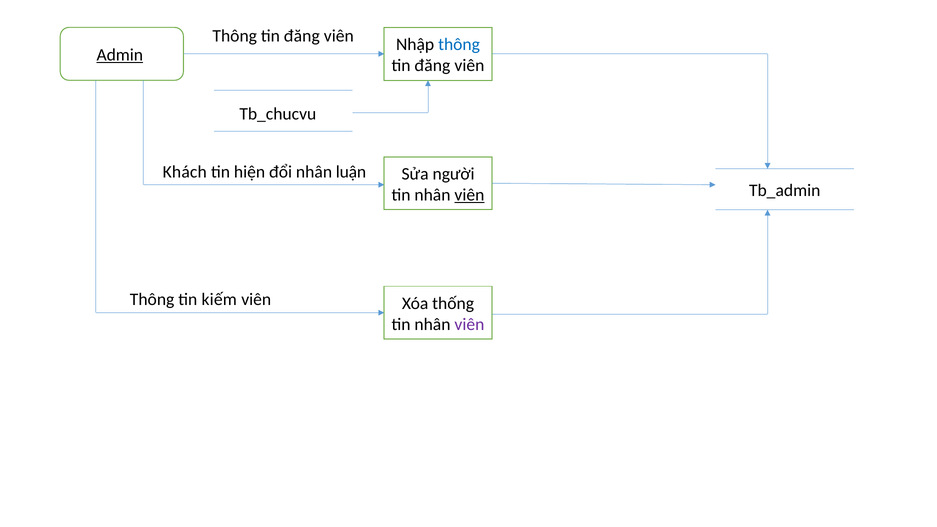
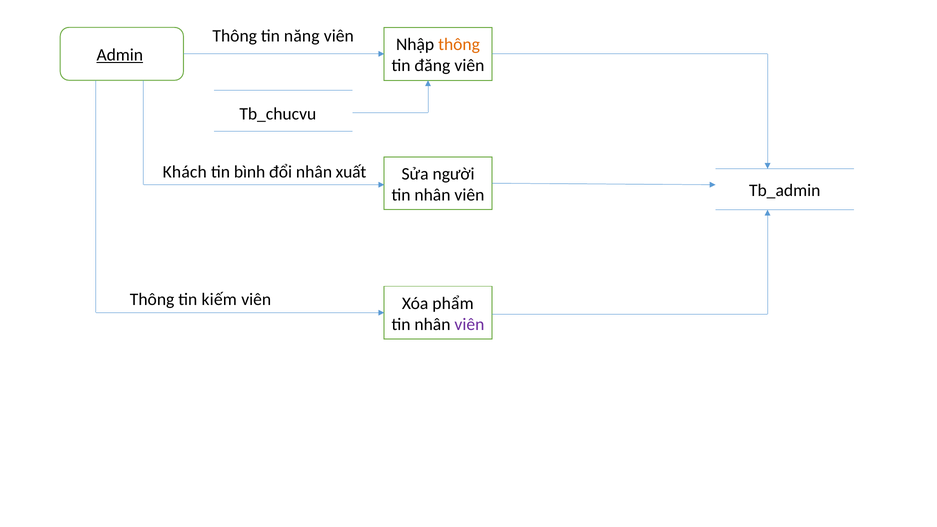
đăng at (302, 36): đăng -> năng
thông at (459, 45) colour: blue -> orange
hiện: hiện -> bình
luận: luận -> xuất
viên at (469, 195) underline: present -> none
thống: thống -> phẩm
